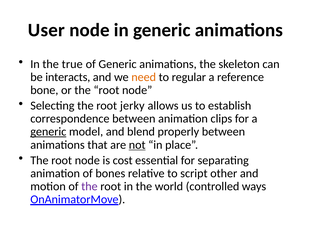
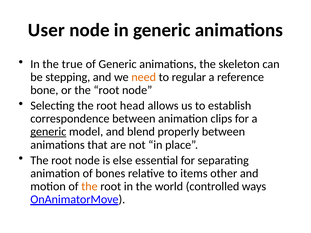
interacts: interacts -> stepping
jerky: jerky -> head
not underline: present -> none
cost: cost -> else
script: script -> items
the at (89, 187) colour: purple -> orange
